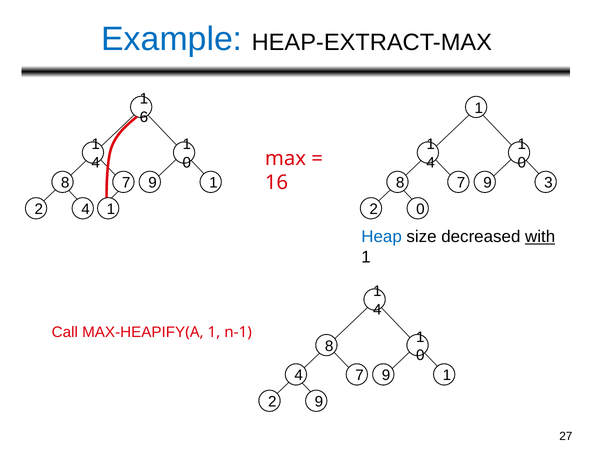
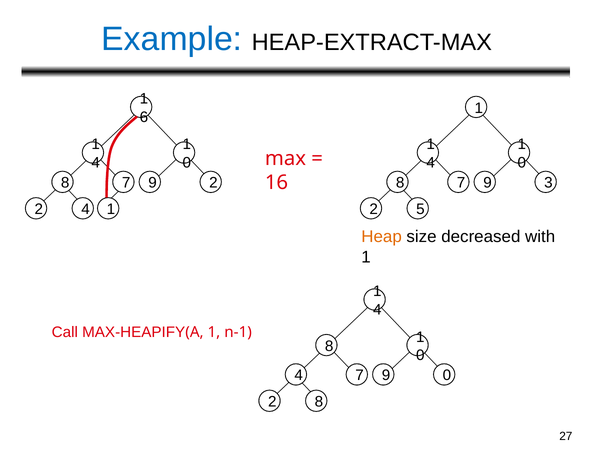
1 at (213, 183): 1 -> 2
2 0: 0 -> 5
Heap colour: blue -> orange
with underline: present -> none
1 at (447, 376): 1 -> 0
2 9: 9 -> 8
